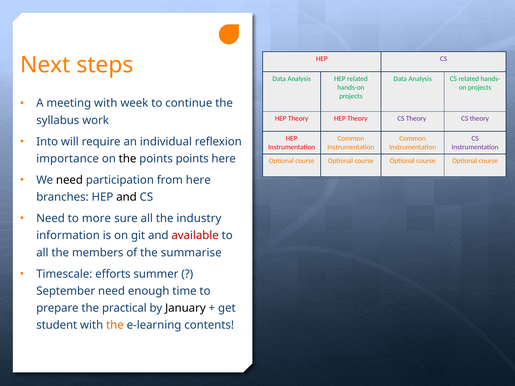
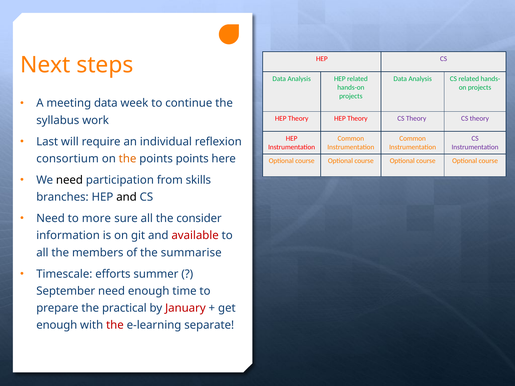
meeting with: with -> data
Into: Into -> Last
importance: importance -> consortium
the at (128, 159) colour: black -> orange
from here: here -> skills
industry: industry -> consider
January colour: black -> red
student at (57, 325): student -> enough
the at (115, 325) colour: orange -> red
contents: contents -> separate
